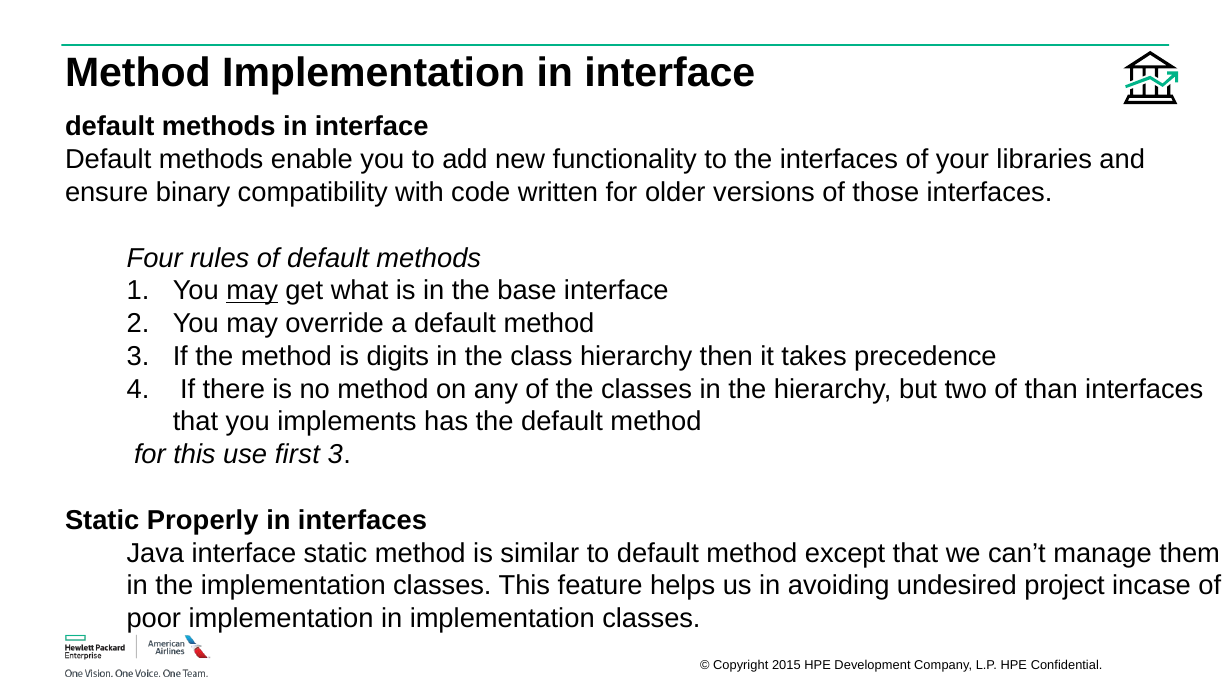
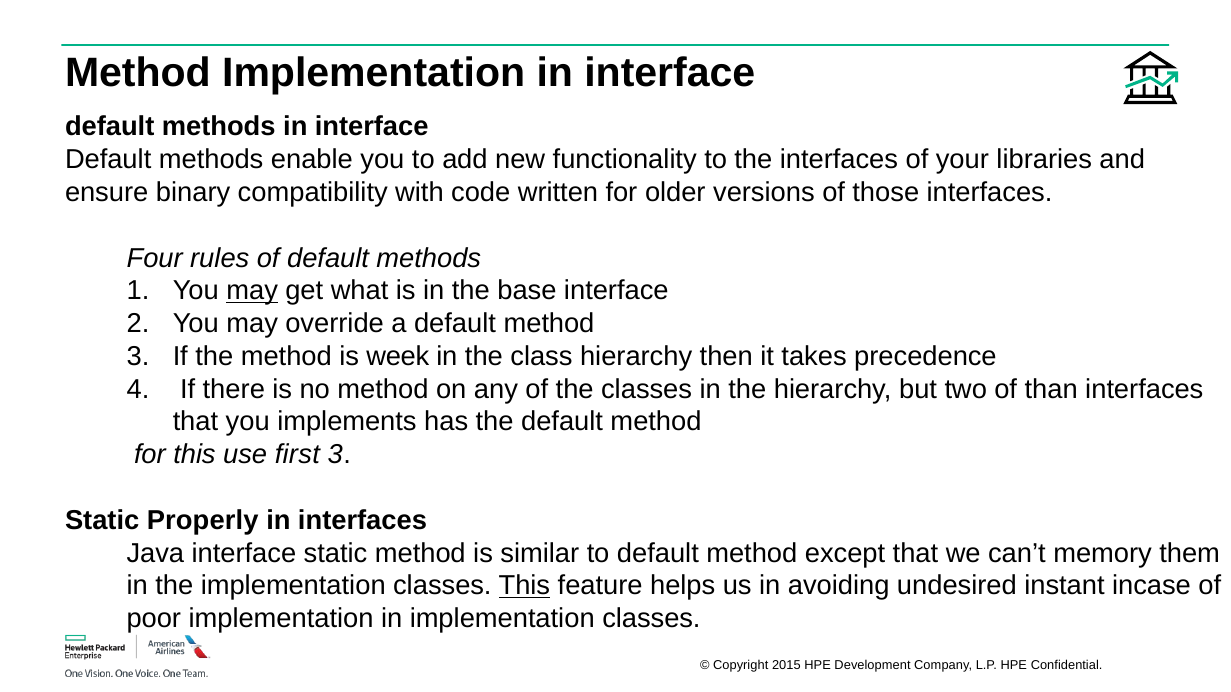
digits: digits -> week
manage: manage -> memory
This at (524, 586) underline: none -> present
project: project -> instant
